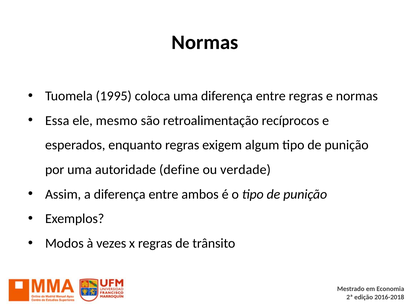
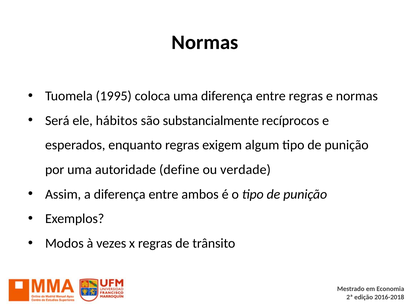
Essa: Essa -> Será
mesmo: mesmo -> hábitos
retroalimentação: retroalimentação -> substancialmente
